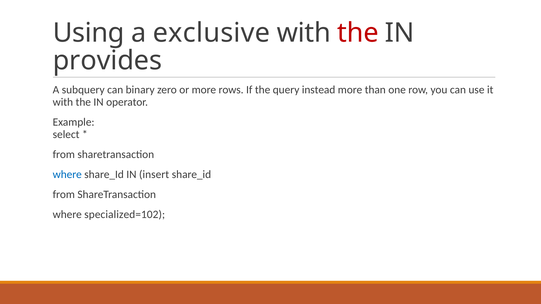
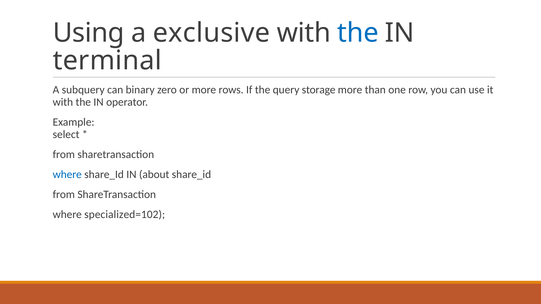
the at (358, 33) colour: red -> blue
provides: provides -> terminal
instead: instead -> storage
insert: insert -> about
